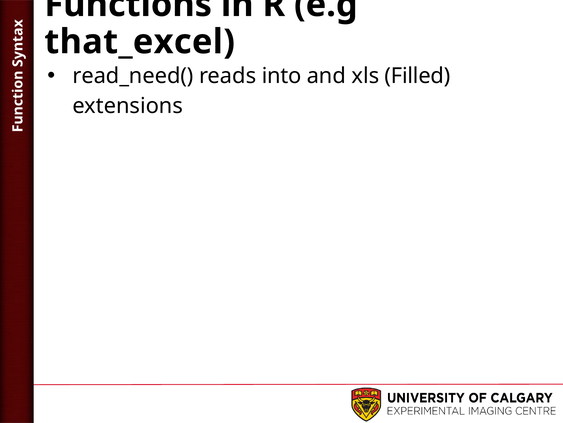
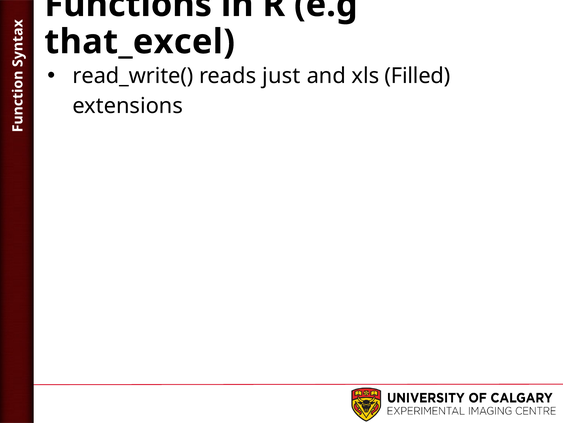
read_need(: read_need( -> read_write(
into: into -> just
